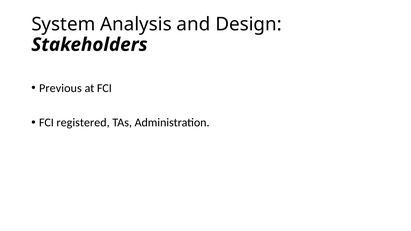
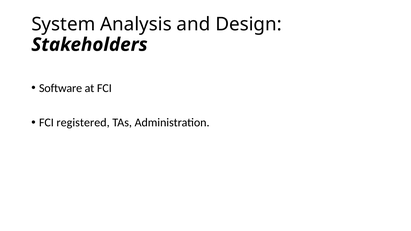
Previous: Previous -> Software
